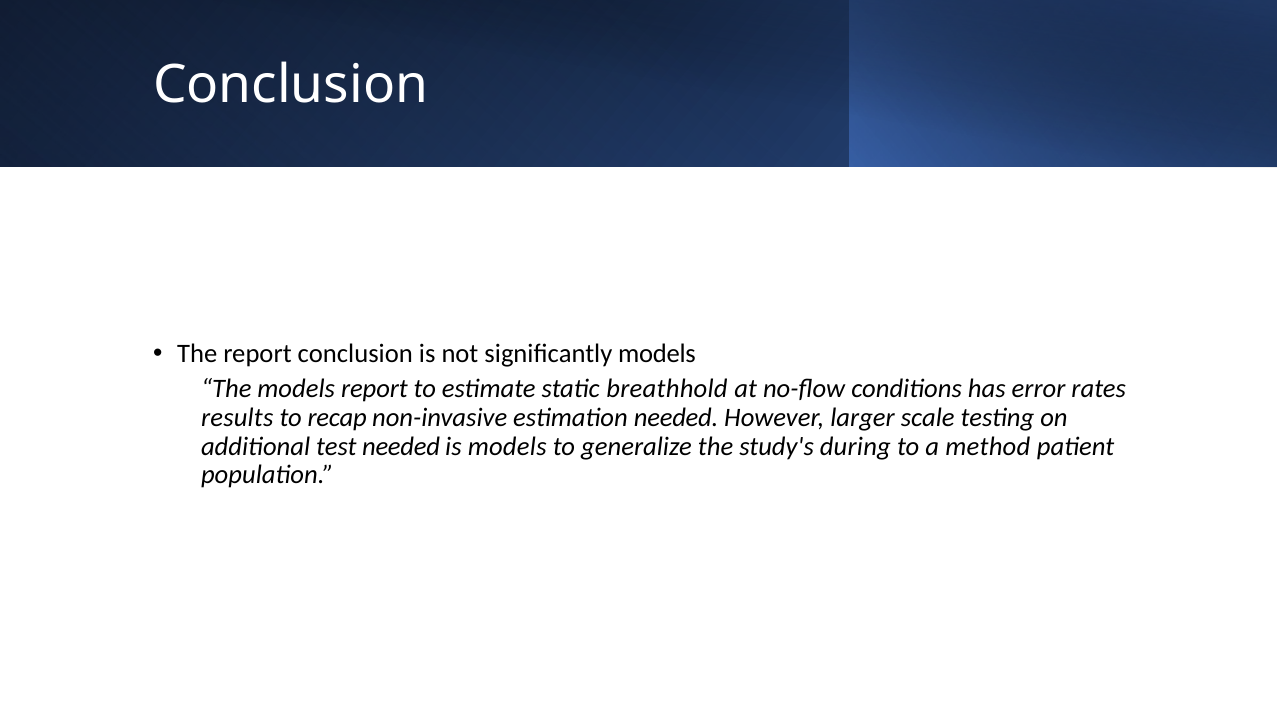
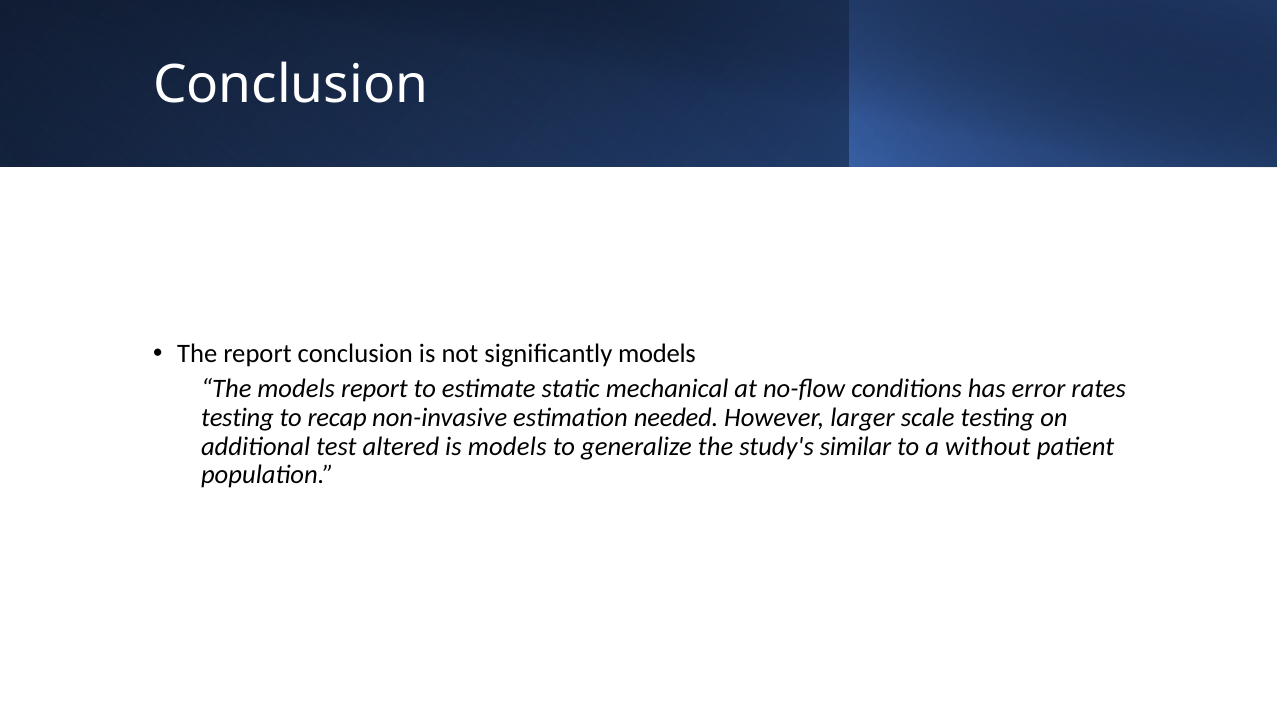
breathhold: breathhold -> mechanical
results at (237, 418): results -> testing
test needed: needed -> altered
during: during -> similar
method: method -> without
